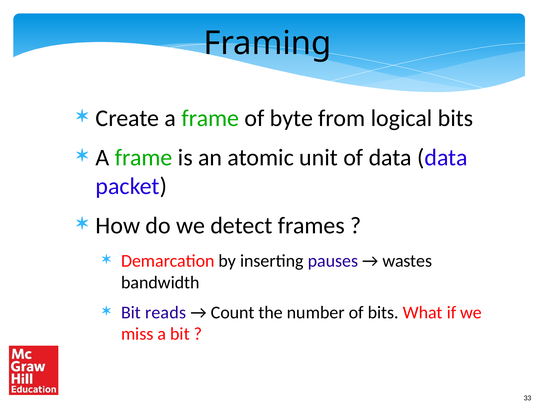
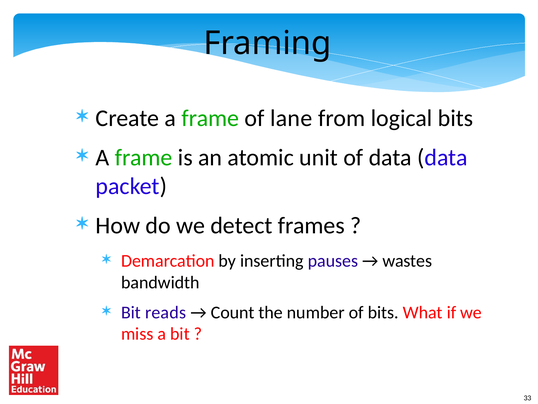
byte: byte -> lane
